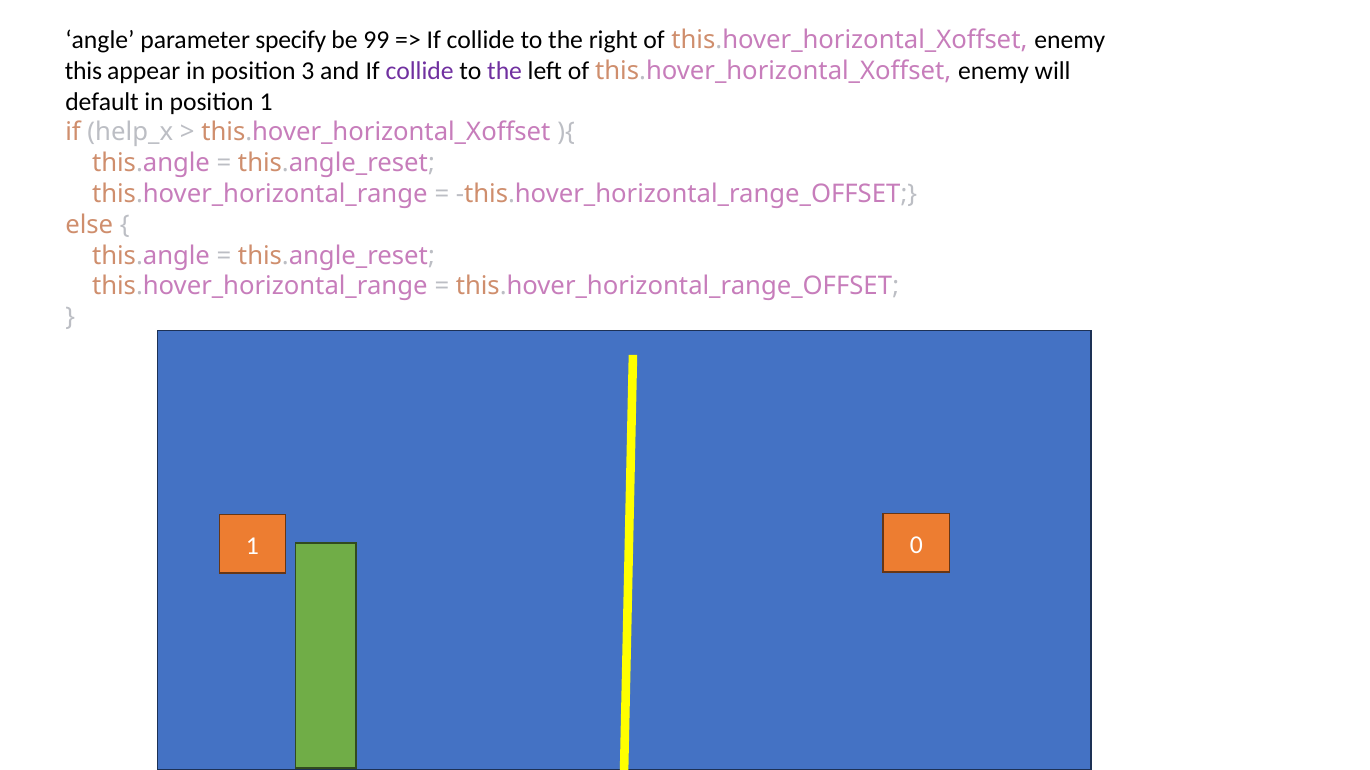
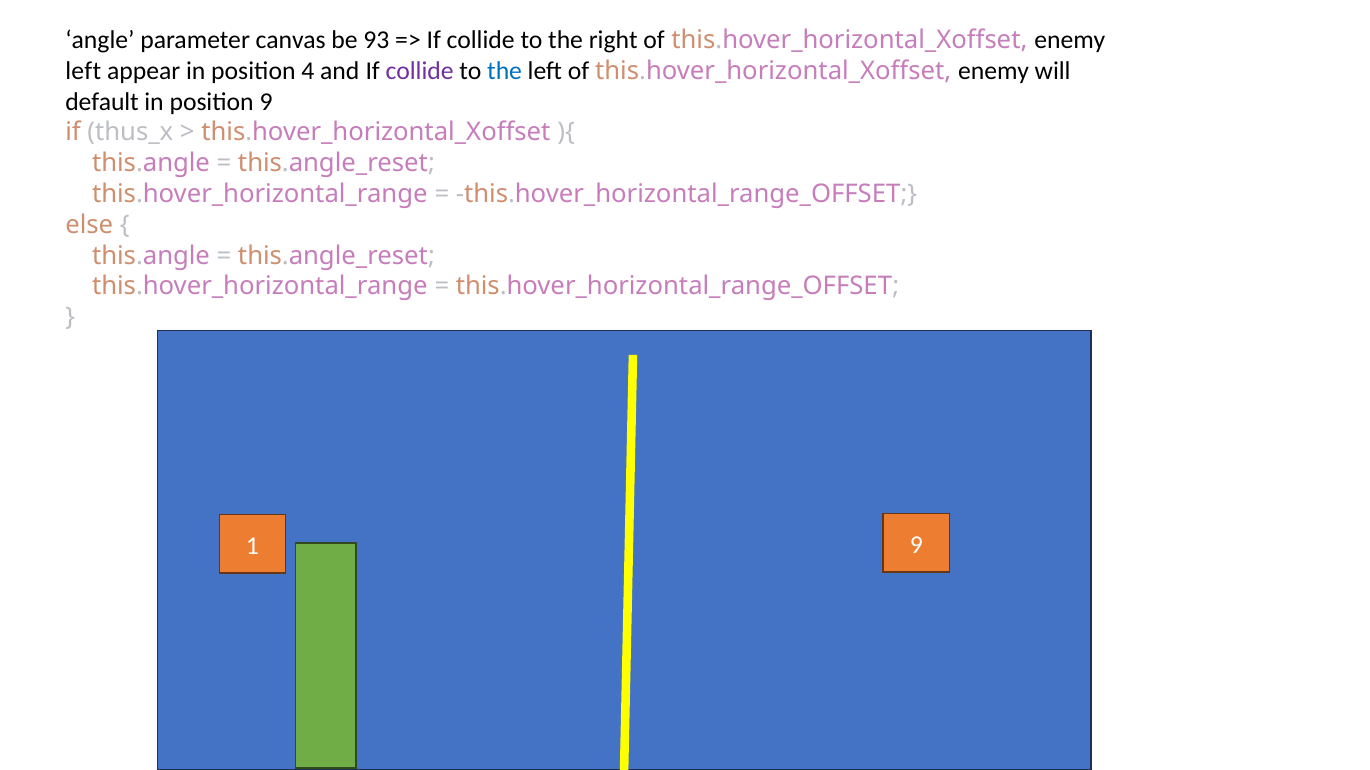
specify: specify -> canvas
99: 99 -> 93
this at (83, 71): this -> left
3: 3 -> 4
the at (505, 71) colour: purple -> blue
position 1: 1 -> 9
help_x: help_x -> thus_x
1 0: 0 -> 9
